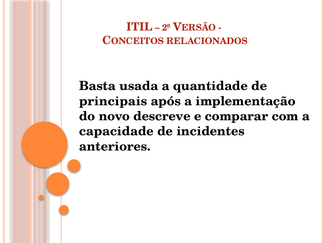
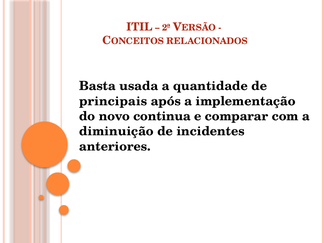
descreve: descreve -> continua
capacidade: capacidade -> diminuição
